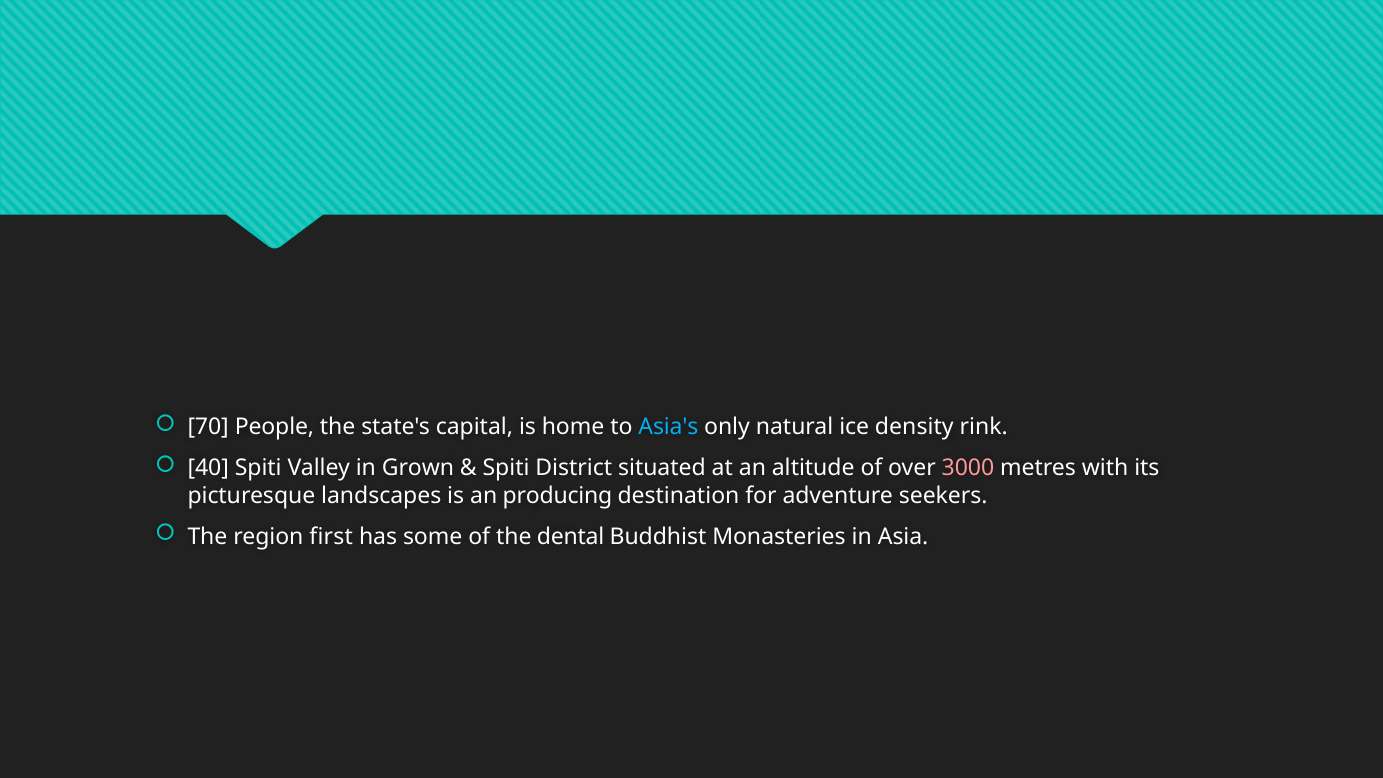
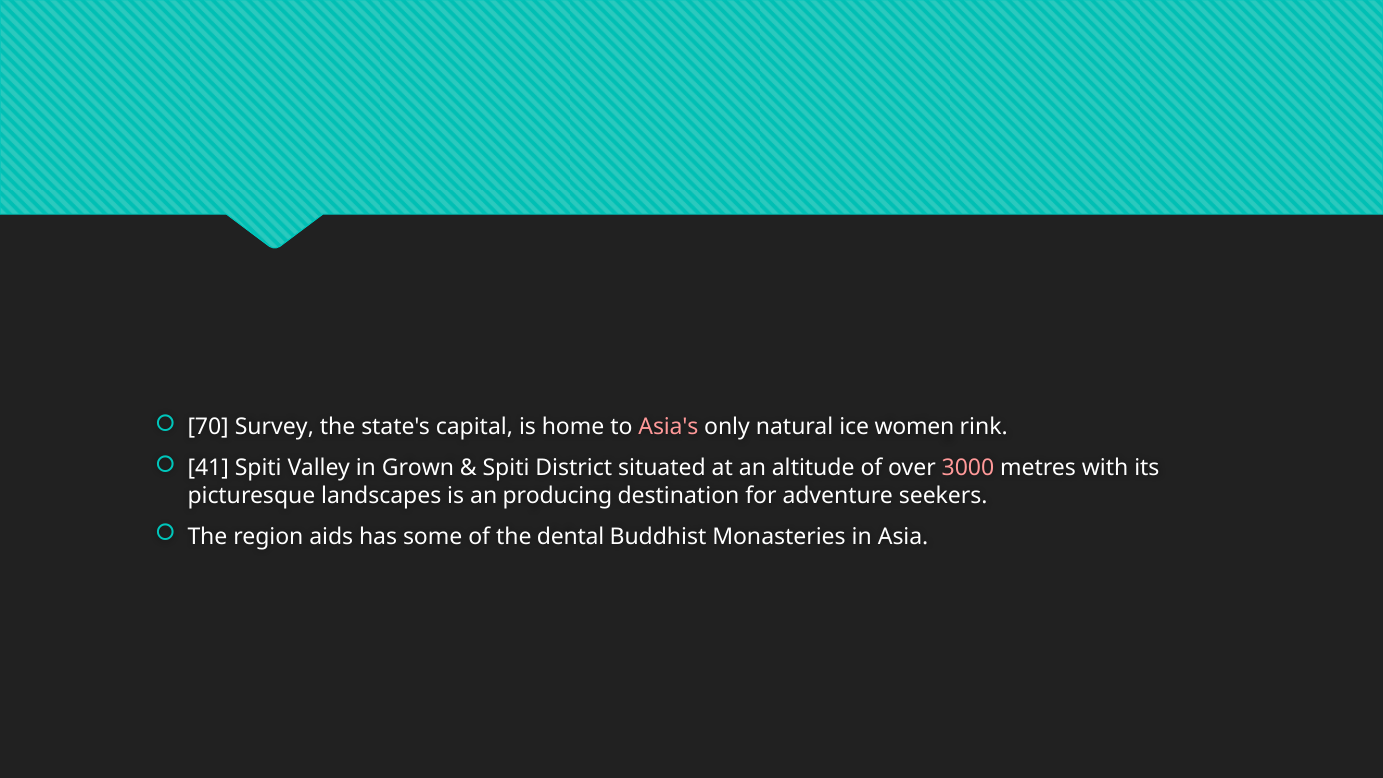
People: People -> Survey
Asia's colour: light blue -> pink
density: density -> women
40: 40 -> 41
first: first -> aids
